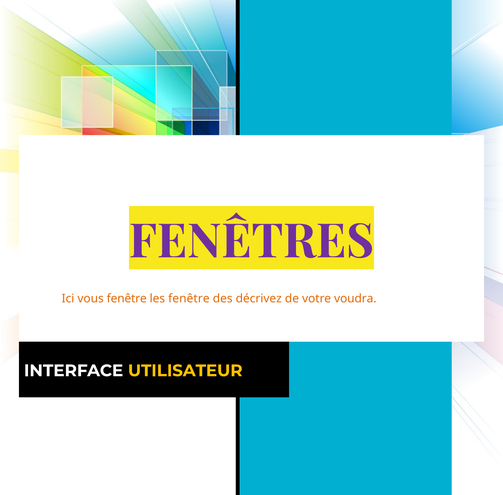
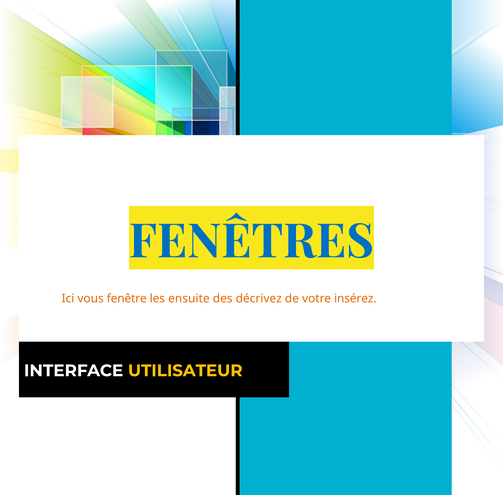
FENÊTRES colour: purple -> blue
les fenêtre: fenêtre -> ensuite
voudra: voudra -> insérez
